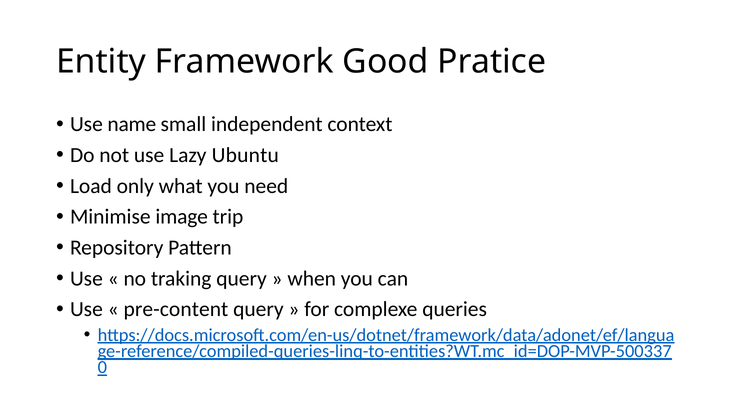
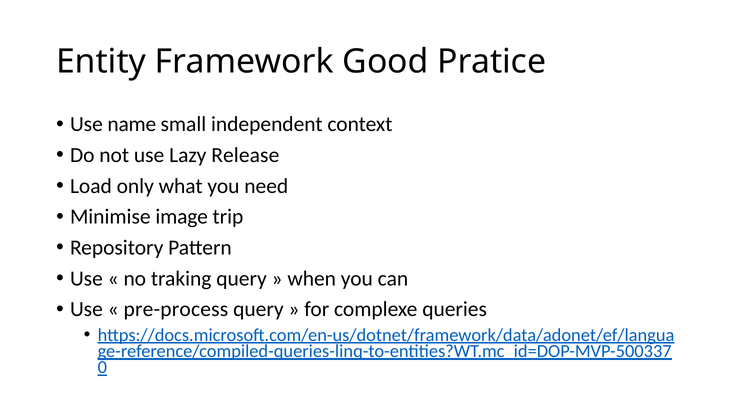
Ubuntu: Ubuntu -> Release
pre-content: pre-content -> pre-process
